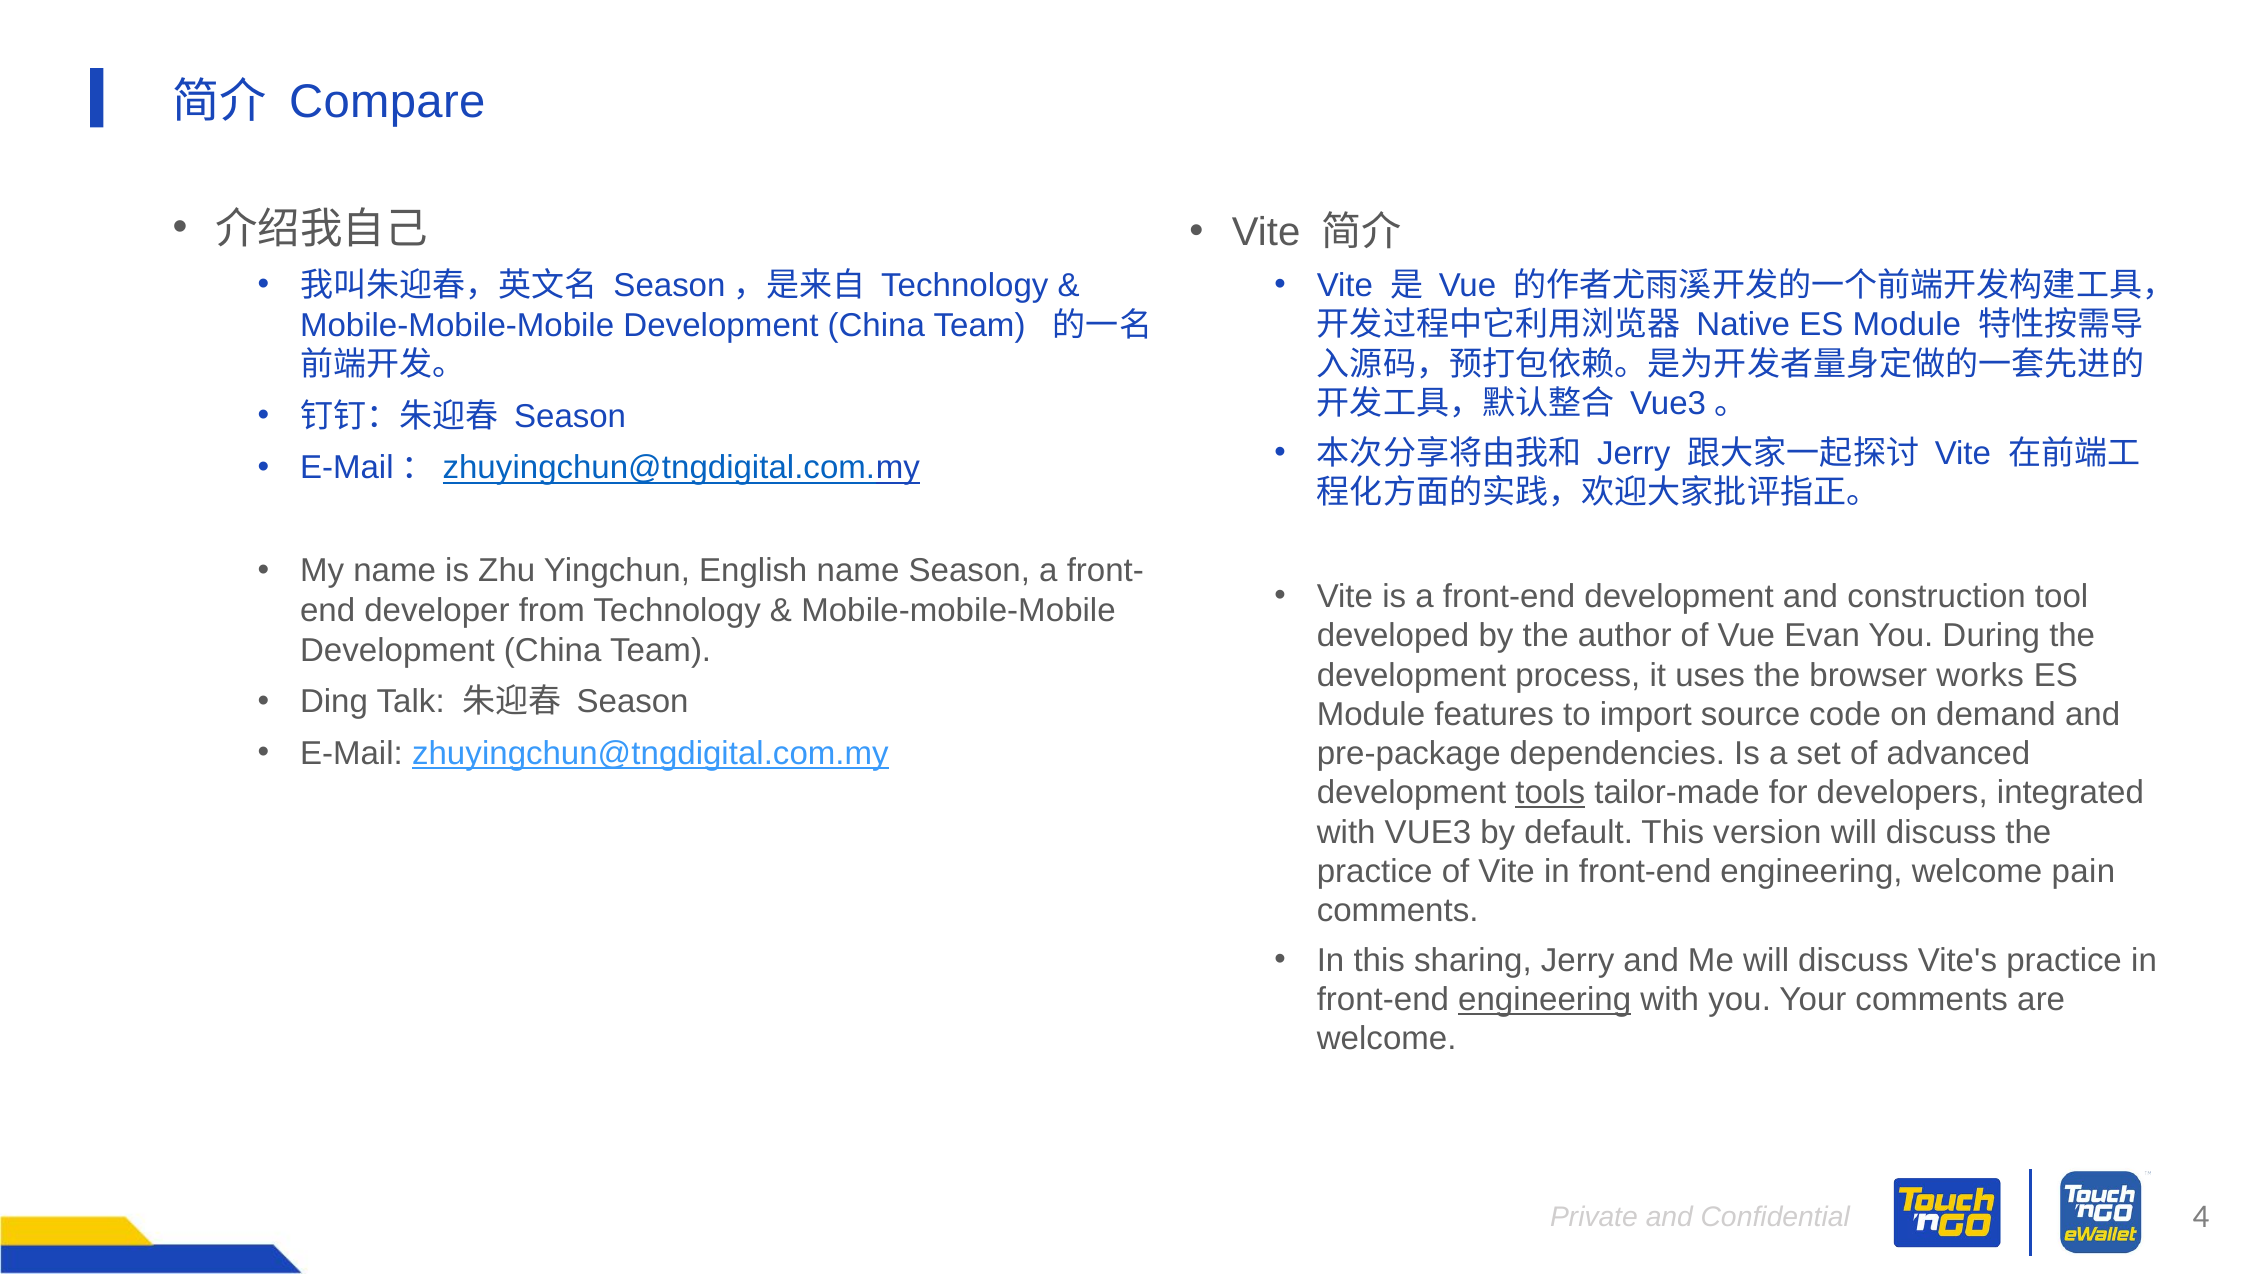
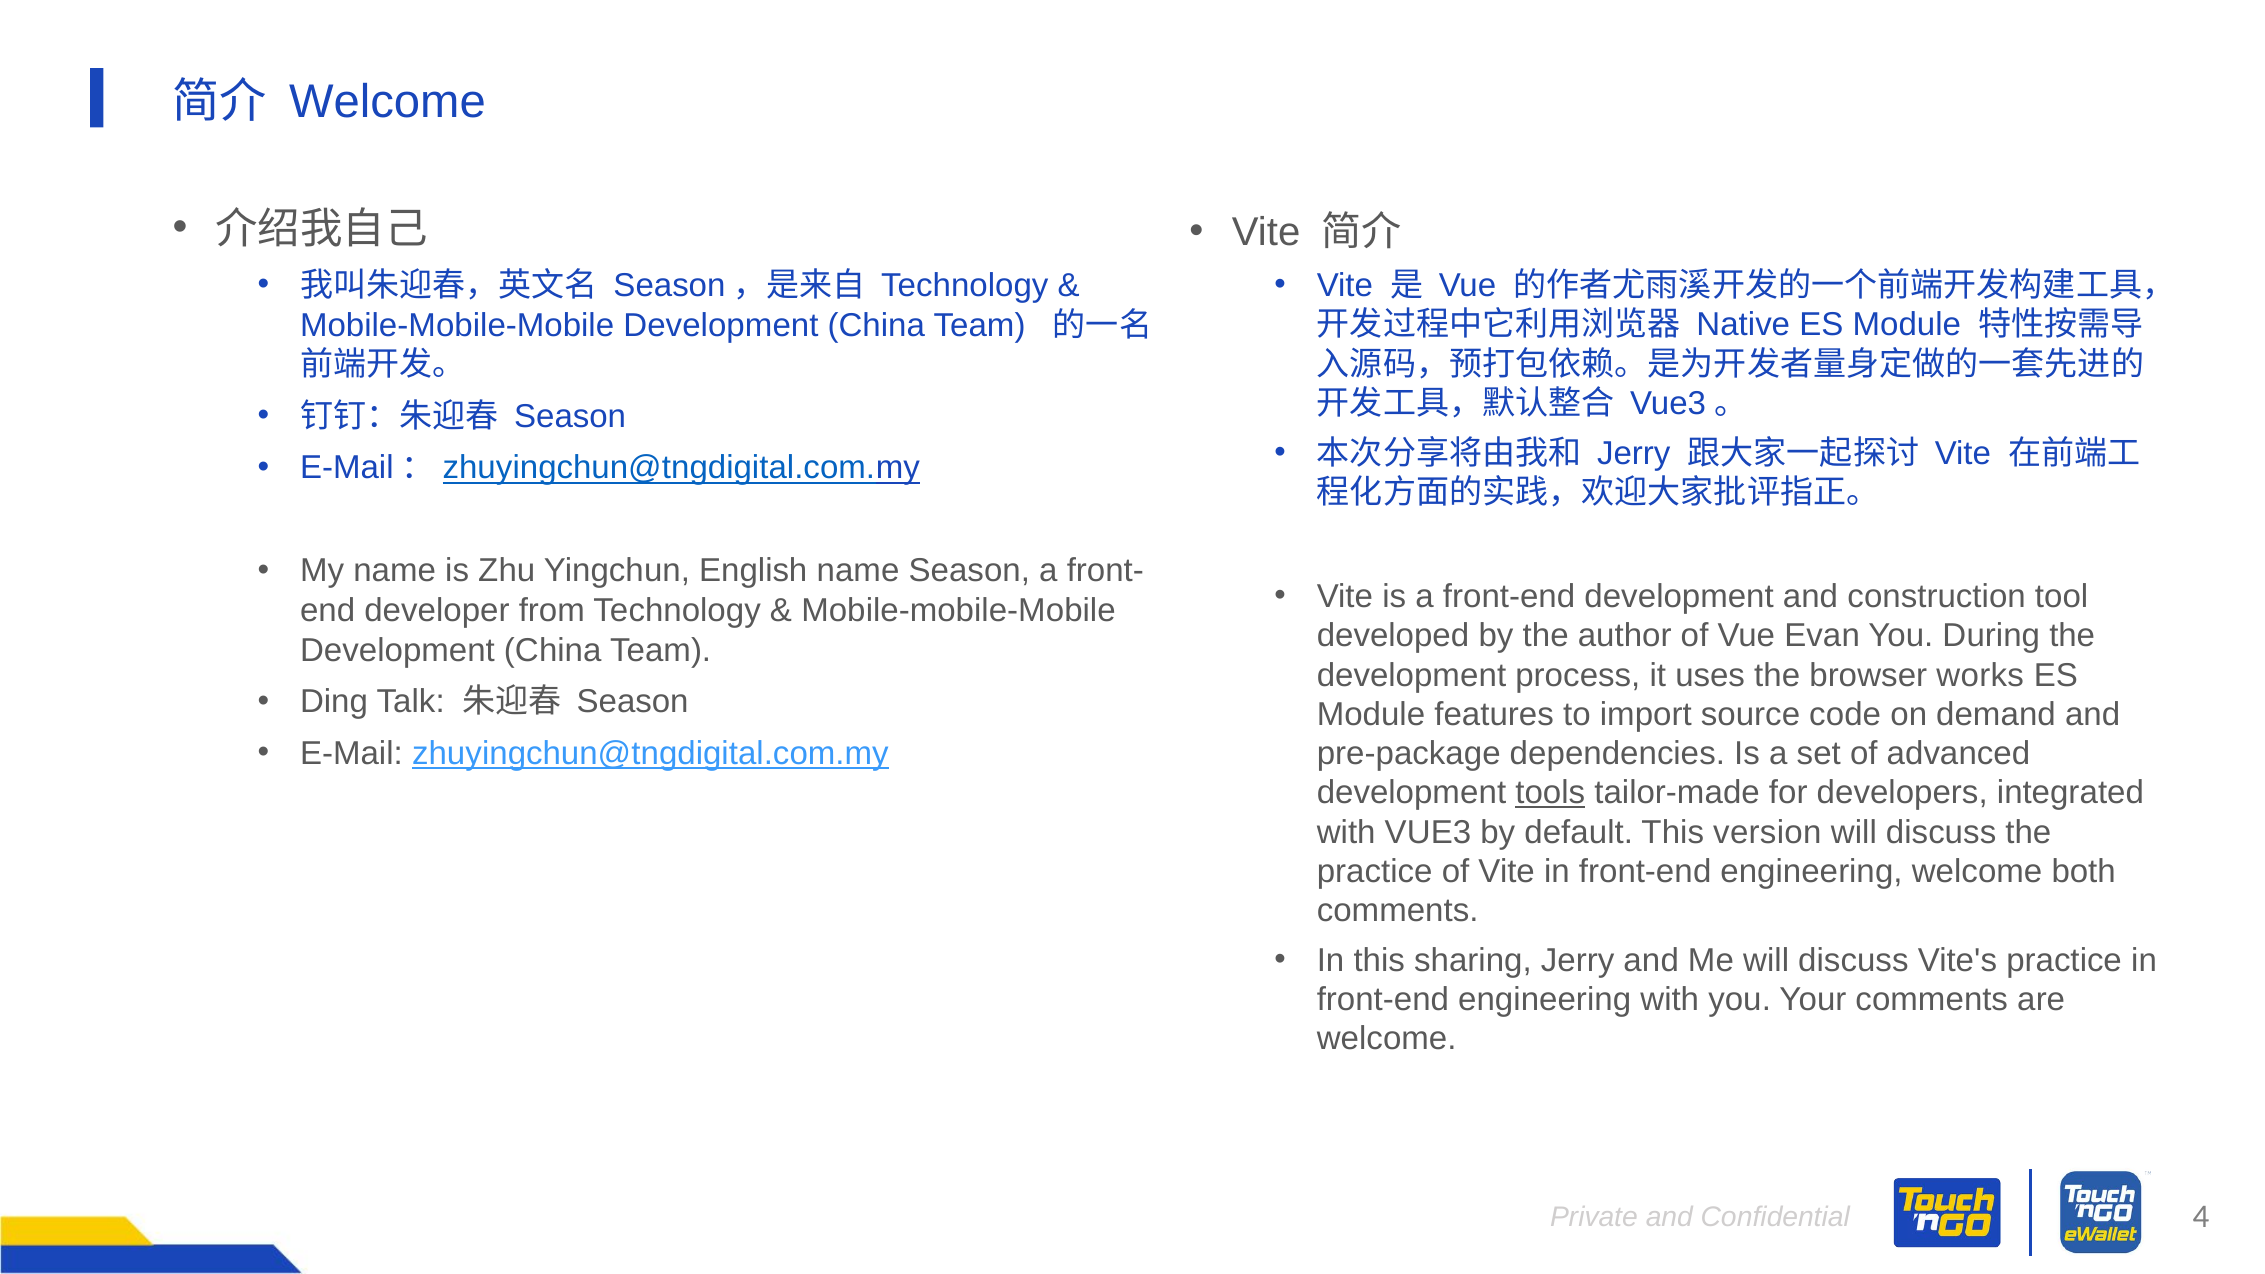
Compare at (387, 102): Compare -> Welcome
pain: pain -> both
engineering at (1545, 1000) underline: present -> none
